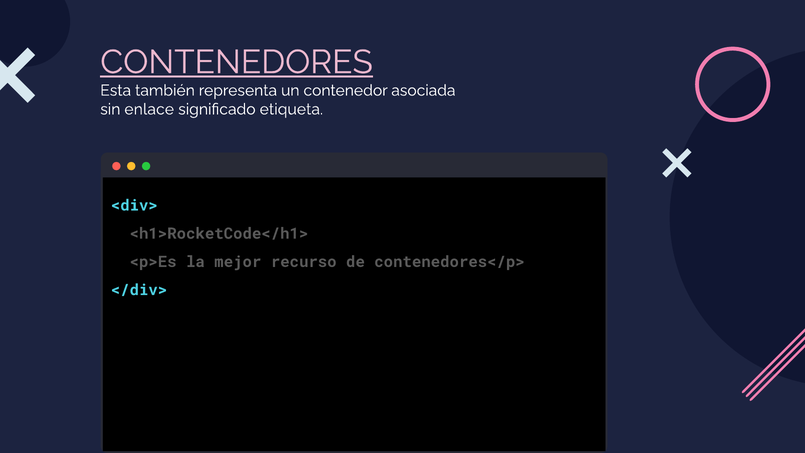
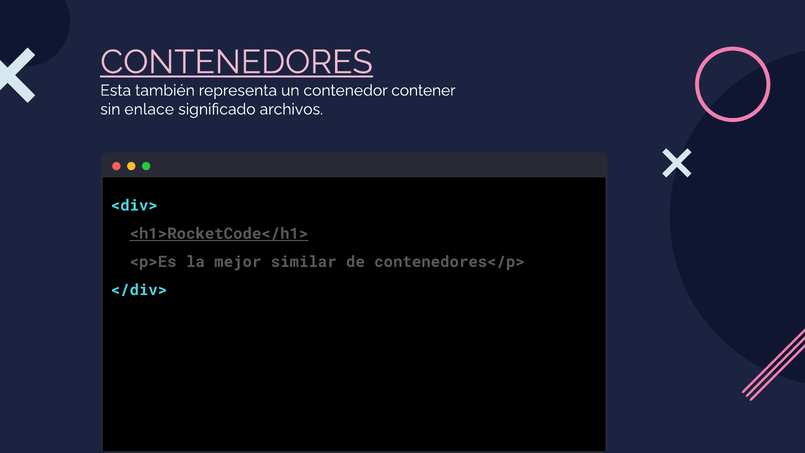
asociada: asociada -> contener
etiqueta: etiqueta -> archivos
<h1>RocketCode</h1> underline: none -> present
recurso: recurso -> similar
